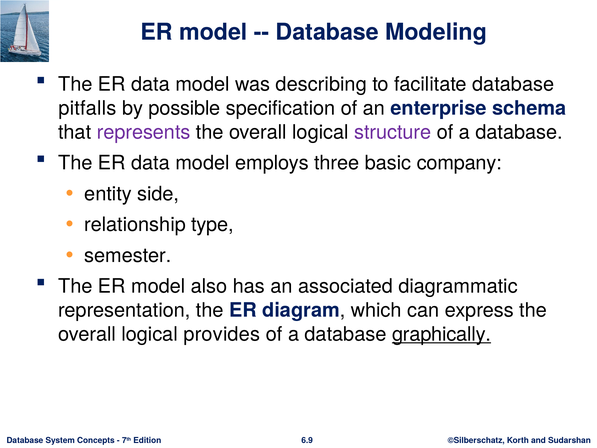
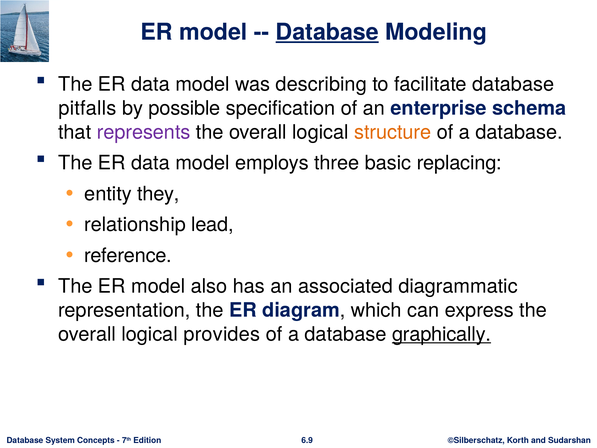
Database at (327, 32) underline: none -> present
structure colour: purple -> orange
company: company -> replacing
side: side -> they
type: type -> lead
semester: semester -> reference
